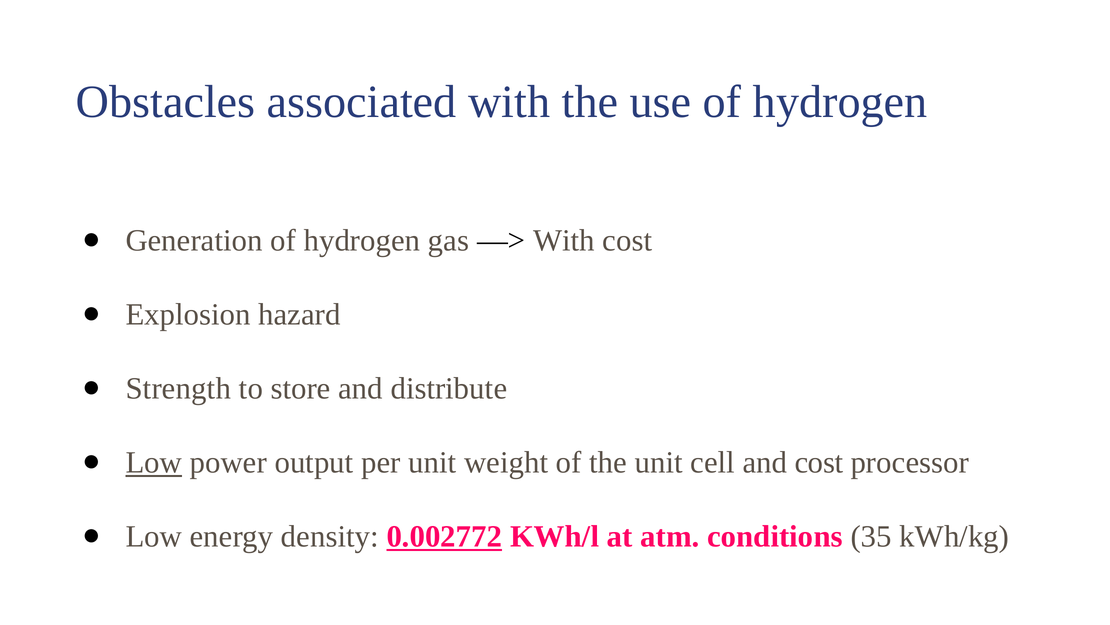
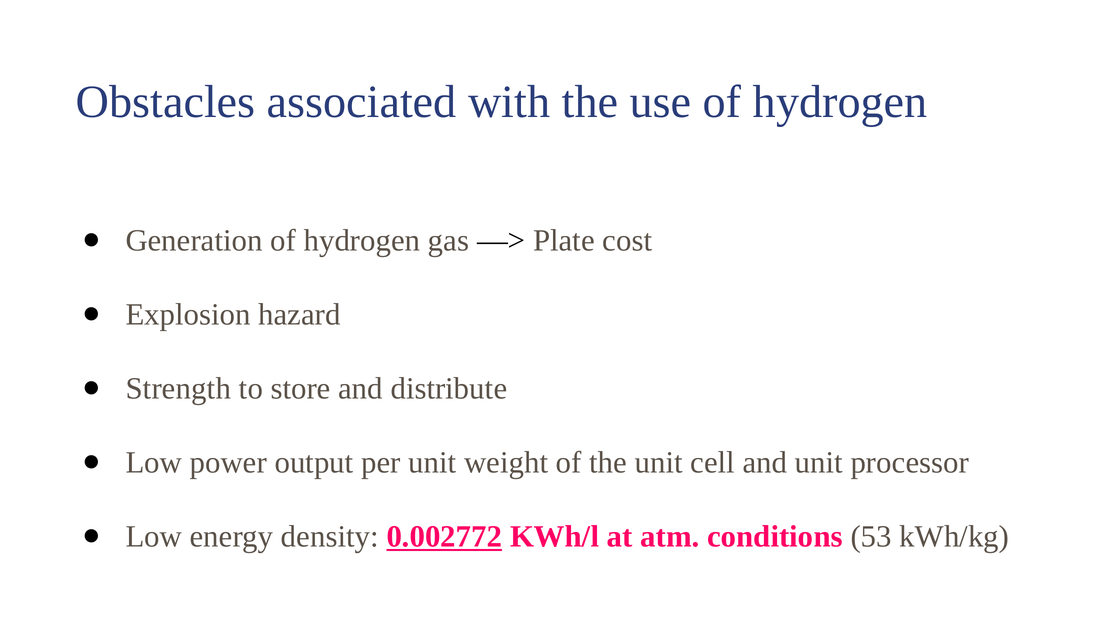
With at (564, 240): With -> Plate
Low at (154, 462) underline: present -> none
and cost: cost -> unit
35: 35 -> 53
